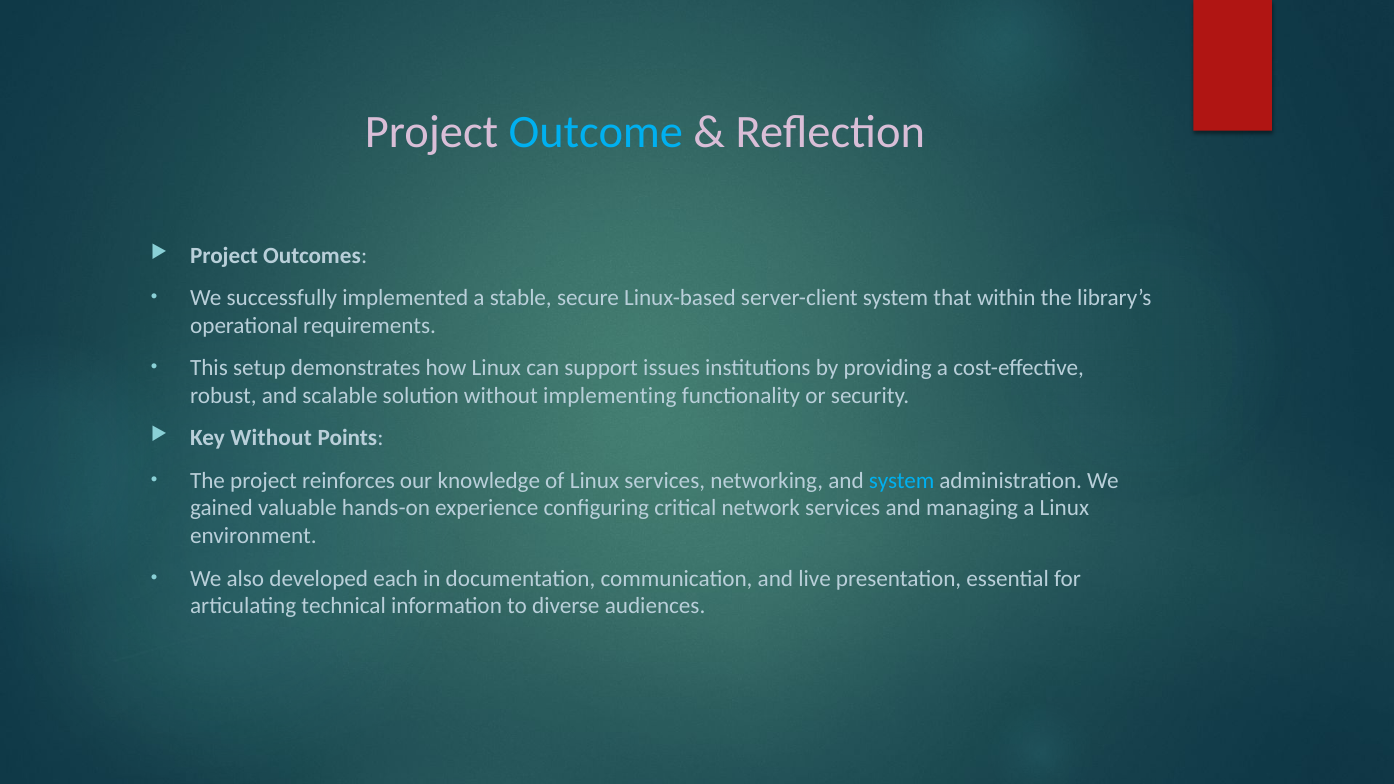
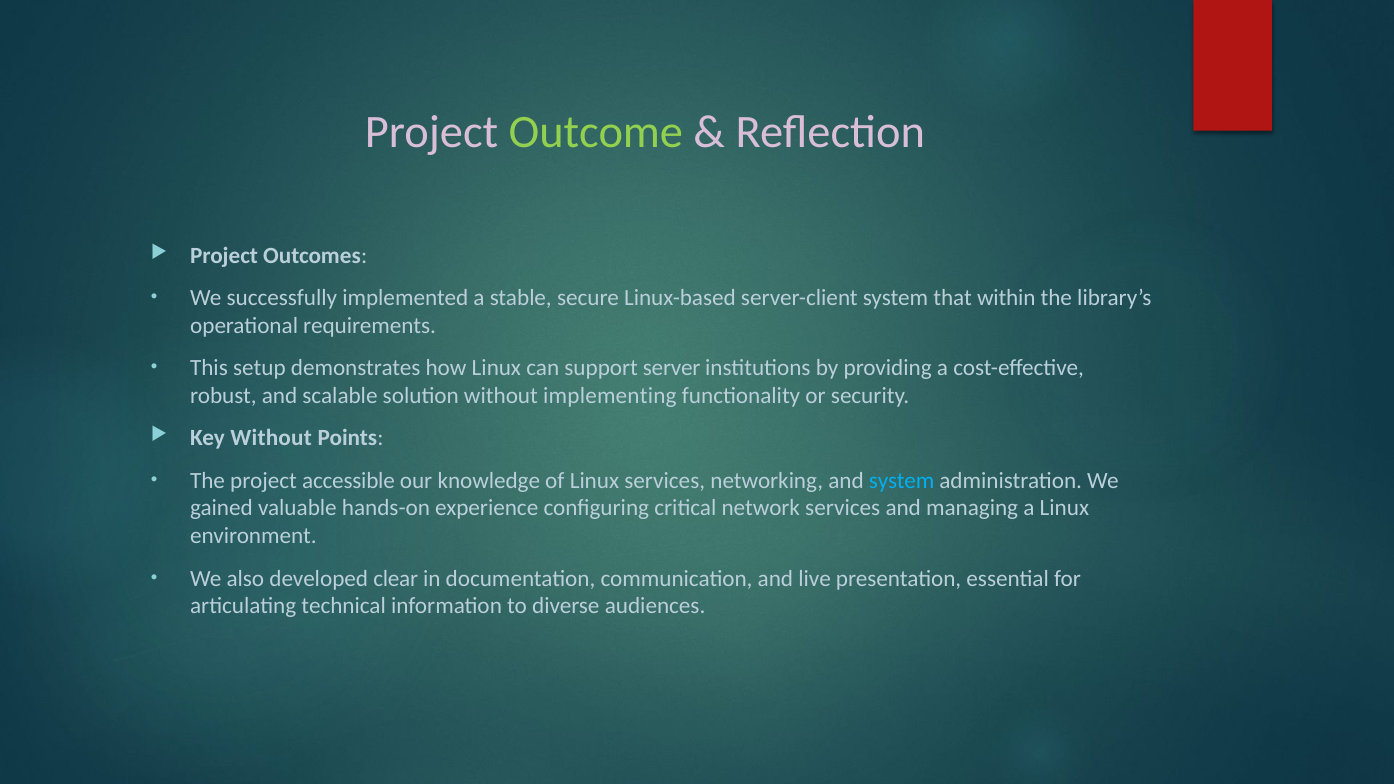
Outcome colour: light blue -> light green
issues: issues -> server
reinforces: reinforces -> accessible
each: each -> clear
